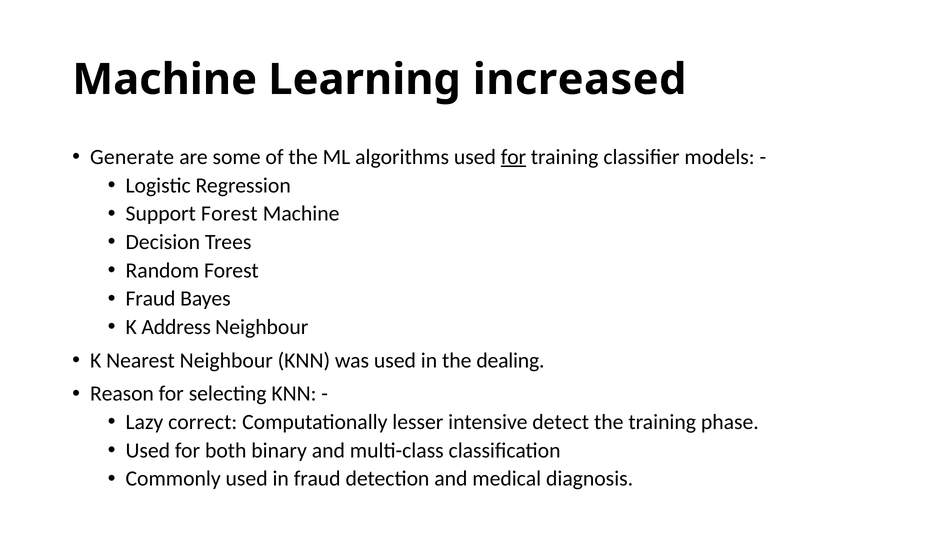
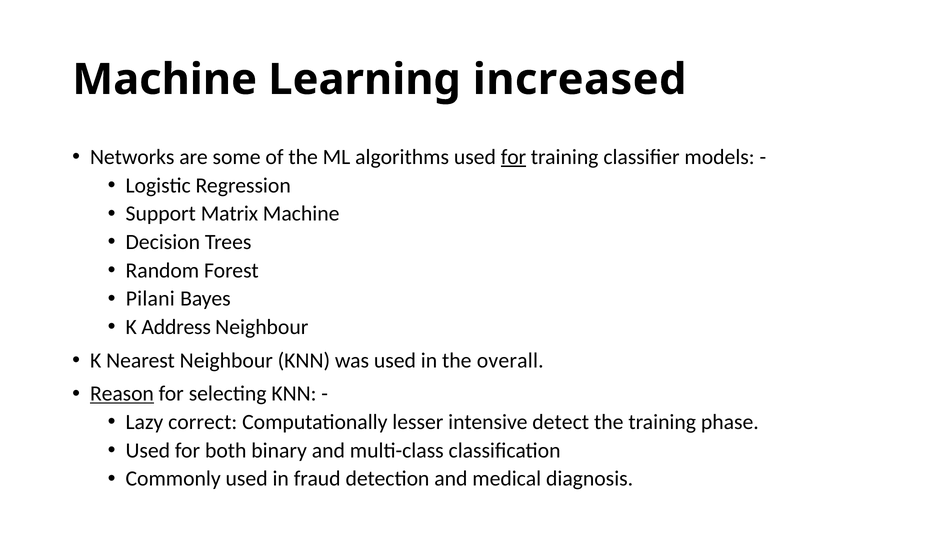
Generate: Generate -> Networks
Support Forest: Forest -> Matrix
Fraud at (151, 299): Fraud -> Pilani
dealing: dealing -> overall
Reason underline: none -> present
